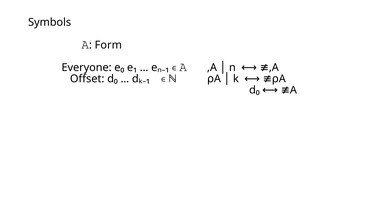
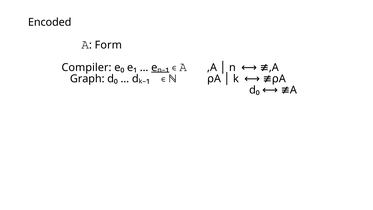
Symbols: Symbols -> Encoded
Everyone: Everyone -> Compiler
eₙ₋₁ underline: none -> present
Offset: Offset -> Graph
